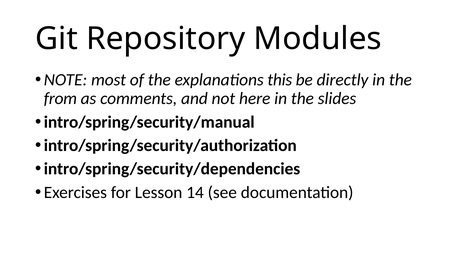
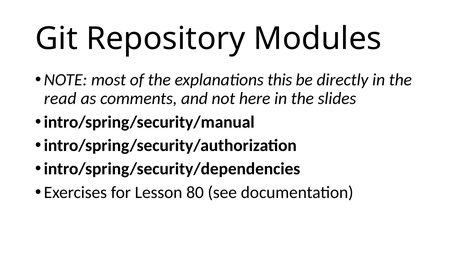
from: from -> read
14: 14 -> 80
